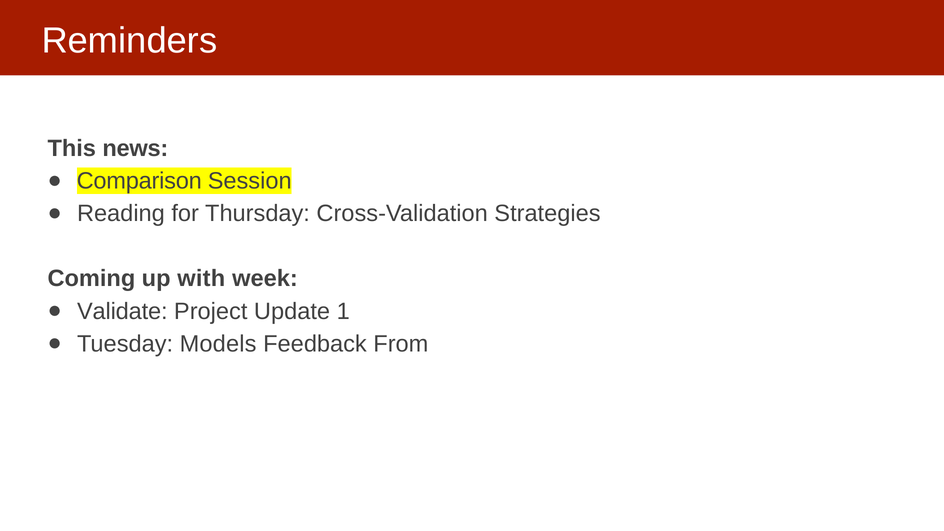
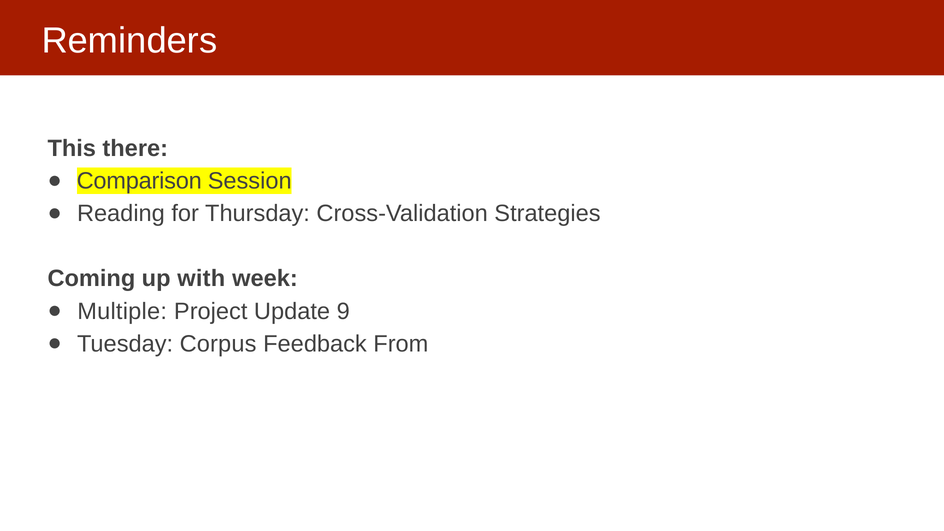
news: news -> there
Validate: Validate -> Multiple
1: 1 -> 9
Models: Models -> Corpus
